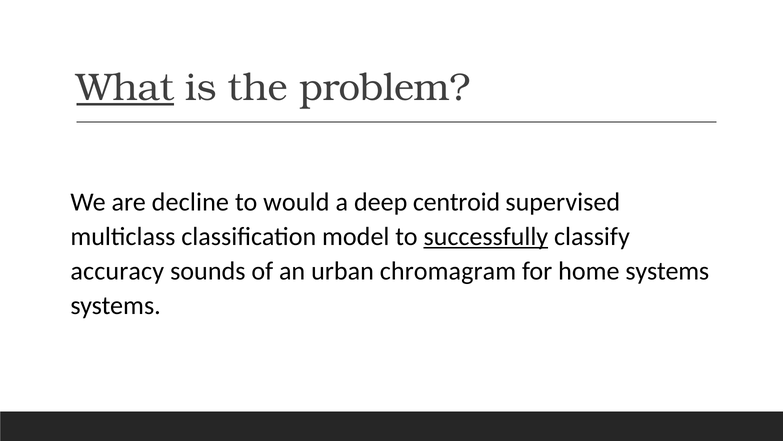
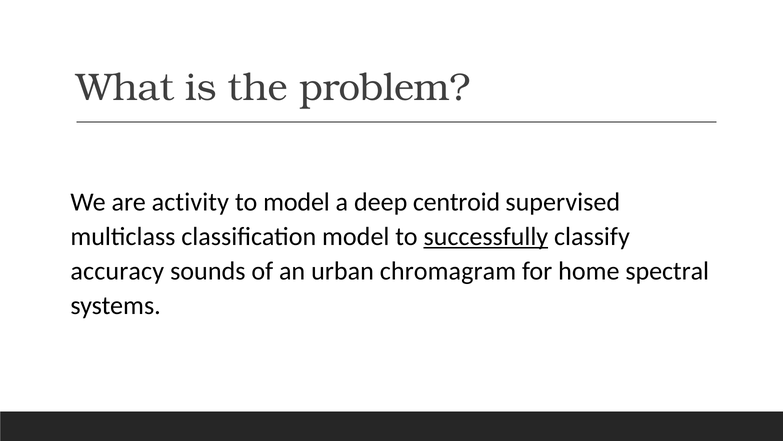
What underline: present -> none
decline: decline -> activity
to would: would -> model
home systems: systems -> spectral
